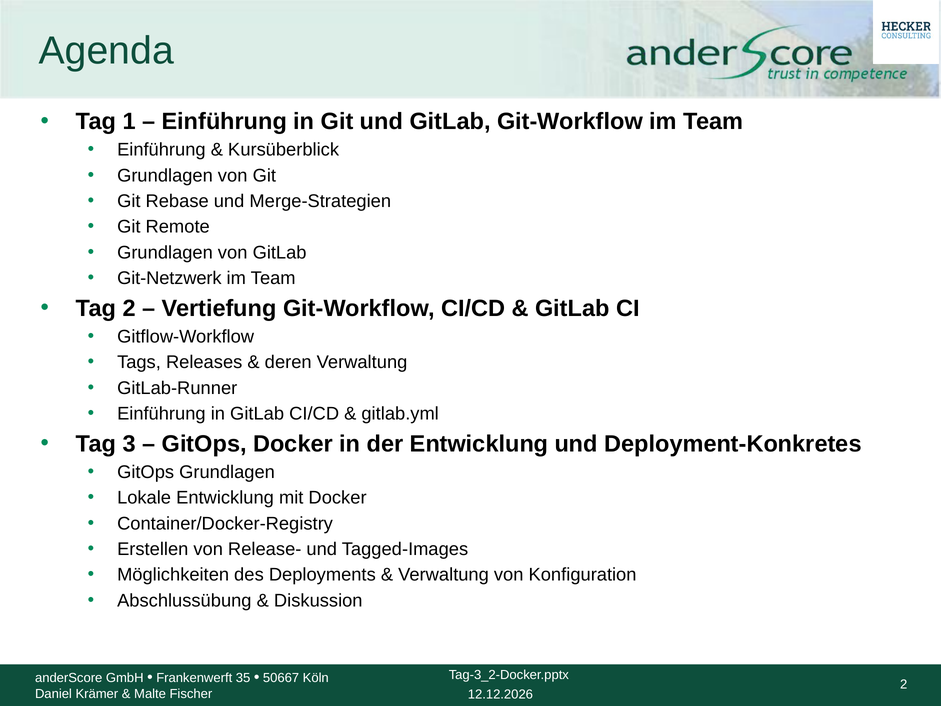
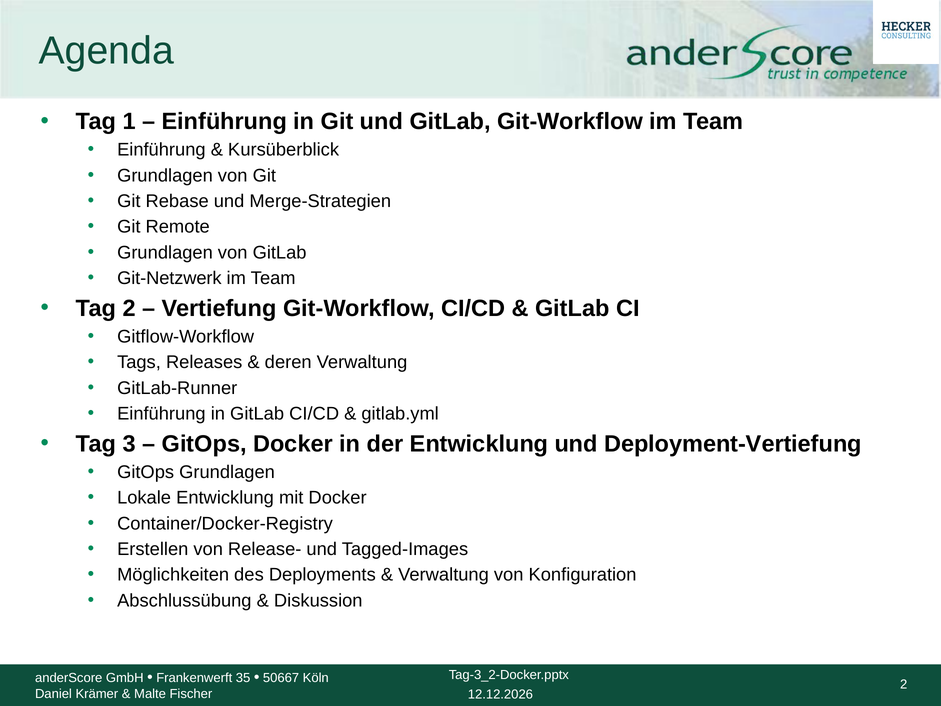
Deployment-Konkretes: Deployment-Konkretes -> Deployment-Vertiefung
